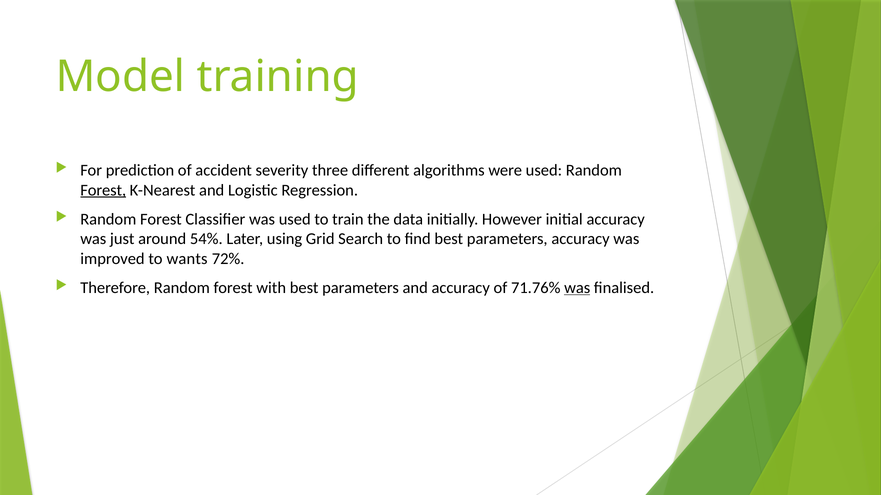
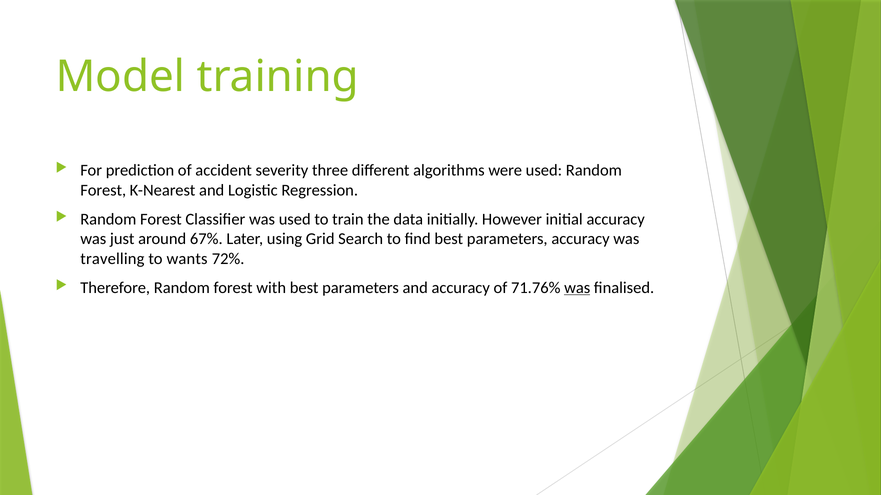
Forest at (103, 190) underline: present -> none
54%: 54% -> 67%
improved: improved -> travelling
